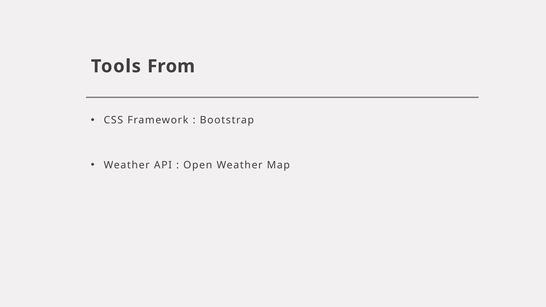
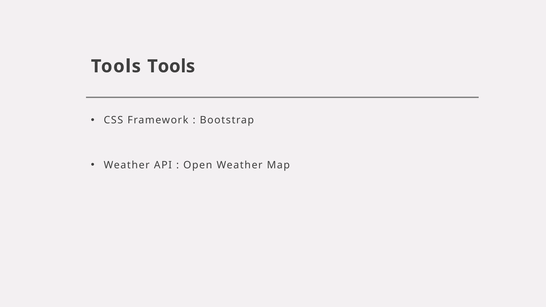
Tools From: From -> Tools
